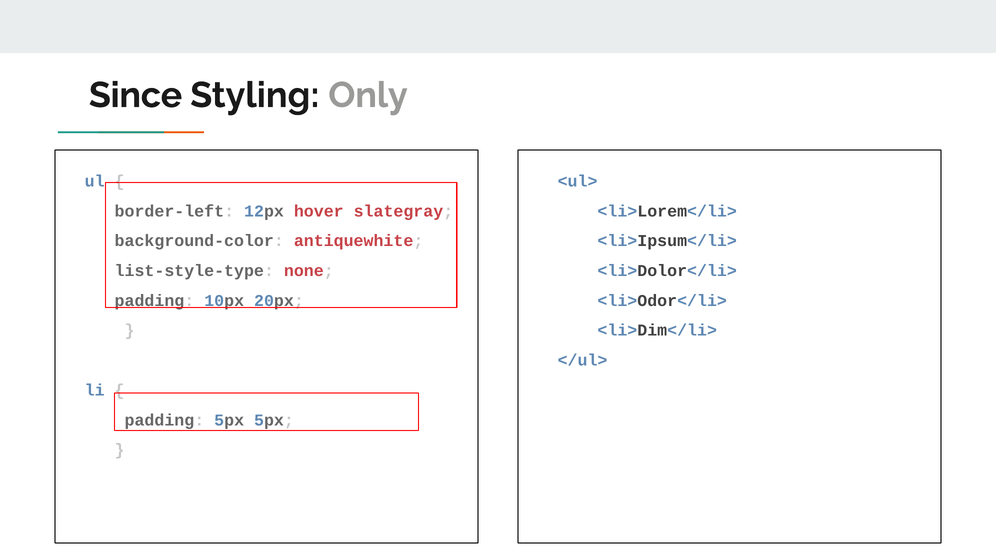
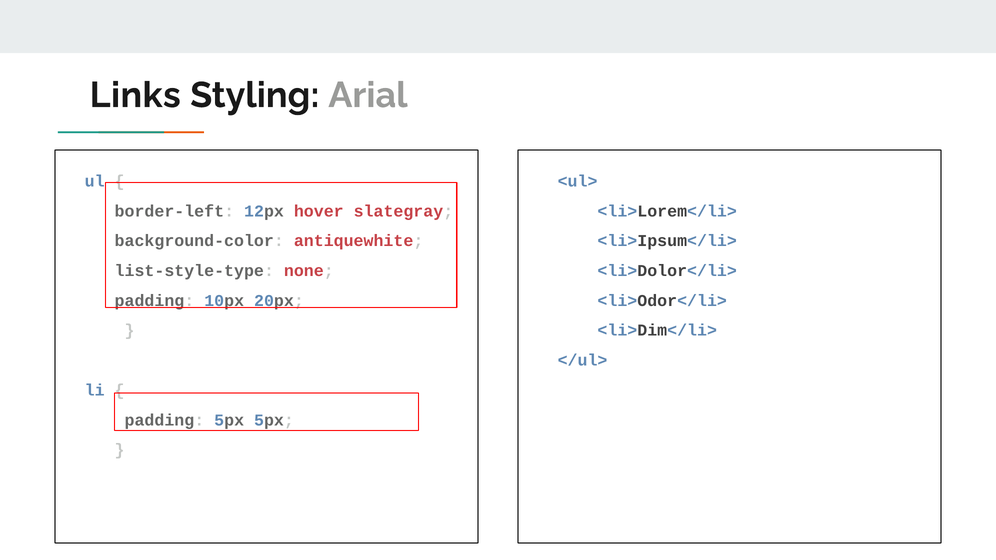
Since: Since -> Links
Only: Only -> Arial
